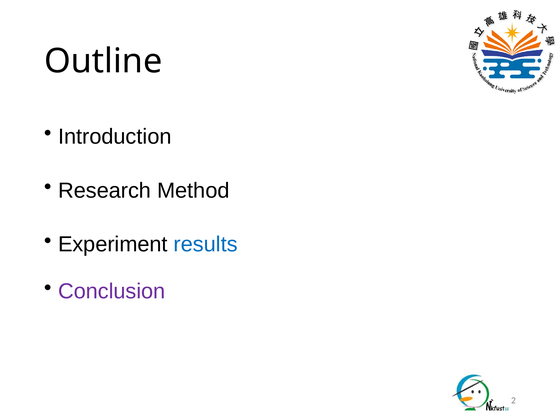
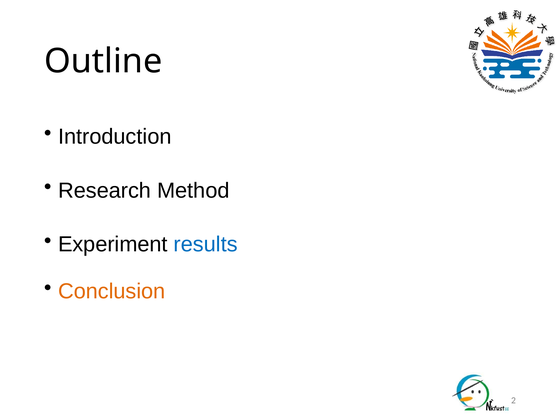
Conclusion colour: purple -> orange
